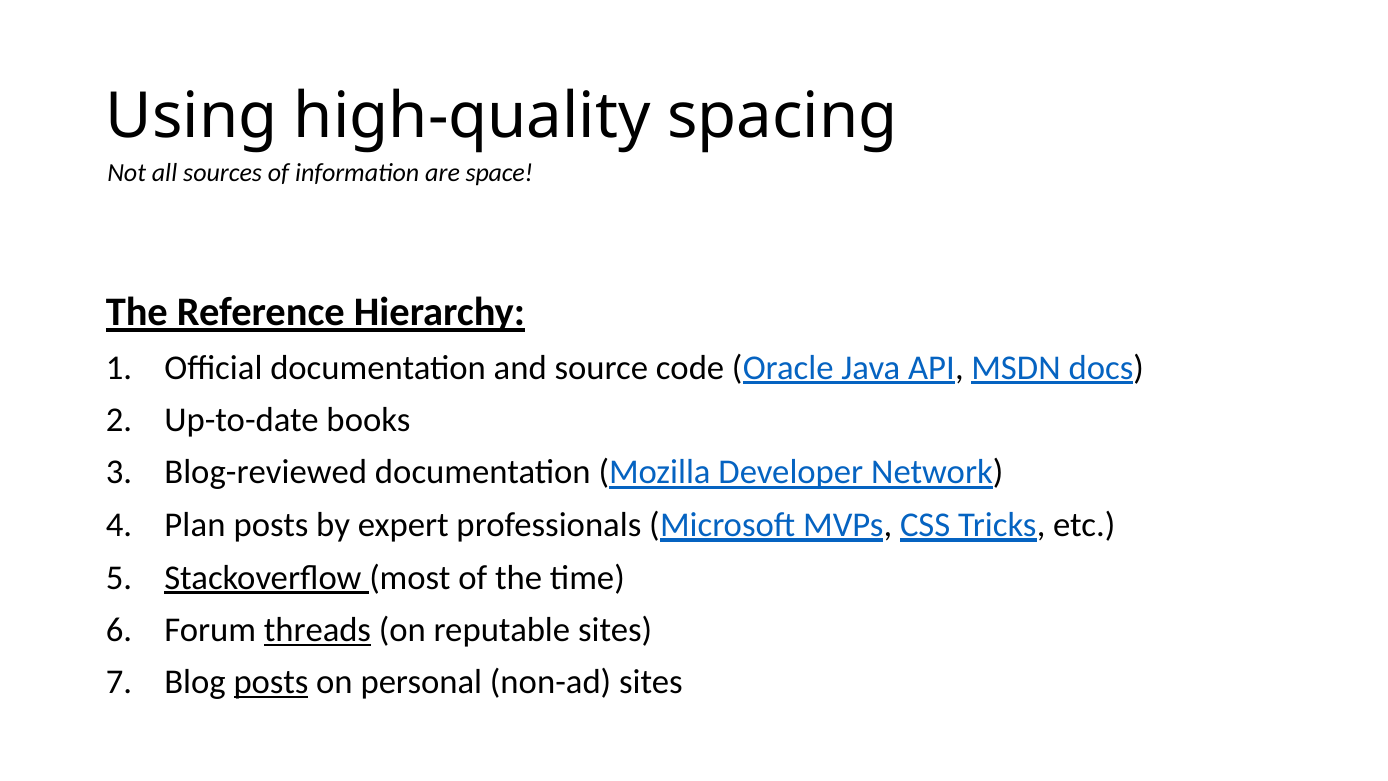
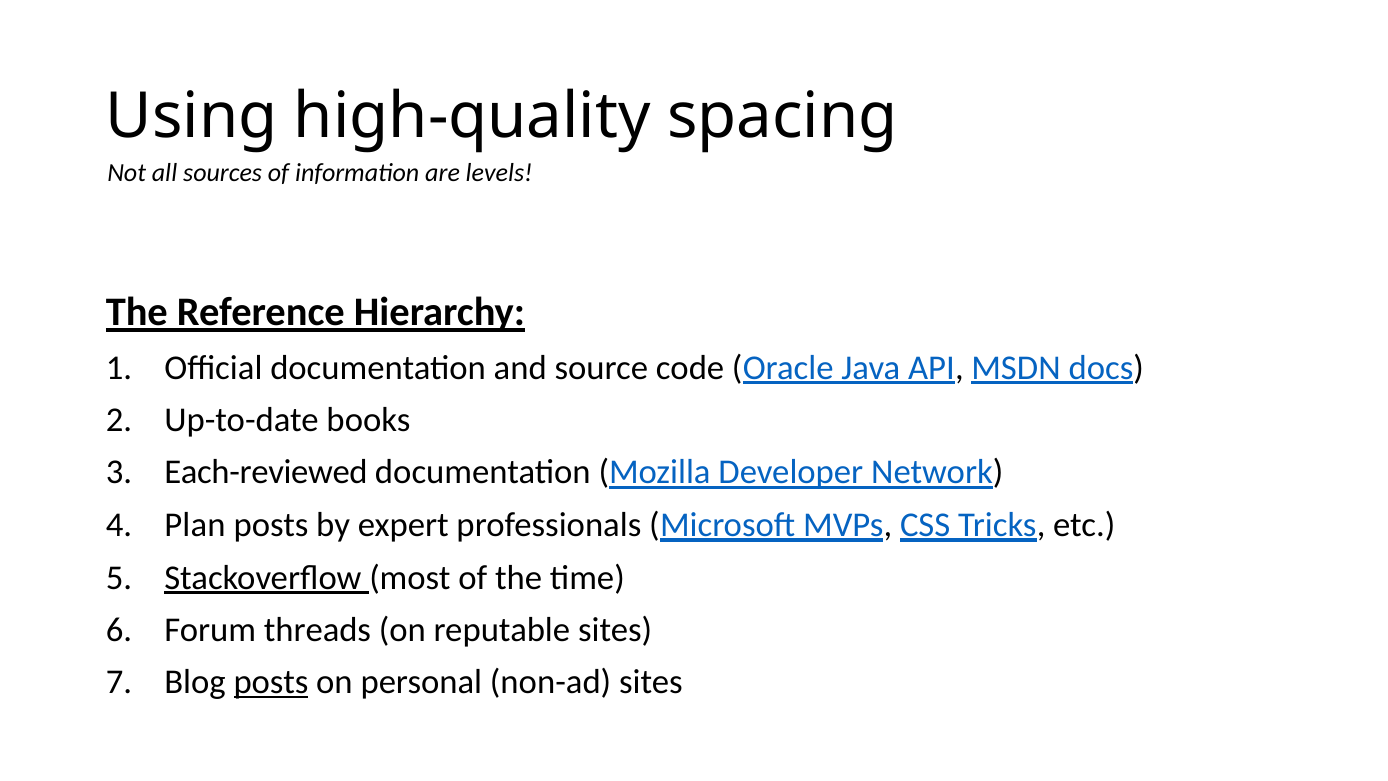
space: space -> levels
Blog-reviewed: Blog-reviewed -> Each-reviewed
threads underline: present -> none
